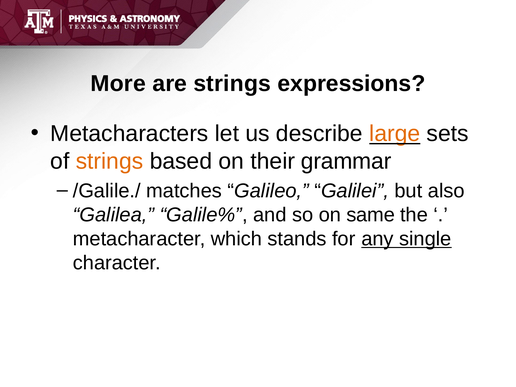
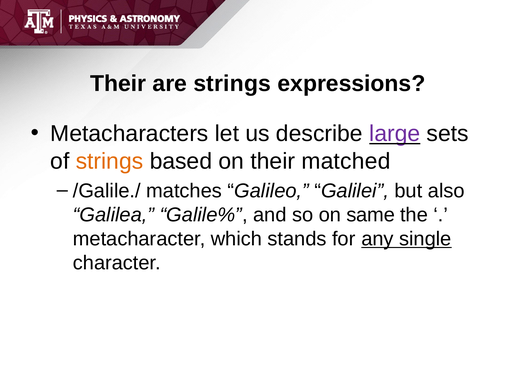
More at (118, 83): More -> Their
large colour: orange -> purple
grammar: grammar -> matched
